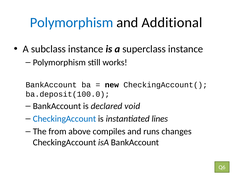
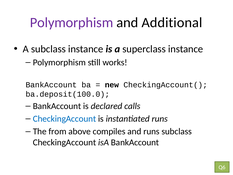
Polymorphism at (72, 23) colour: blue -> purple
void: void -> calls
instantiated lines: lines -> runs
runs changes: changes -> subclass
